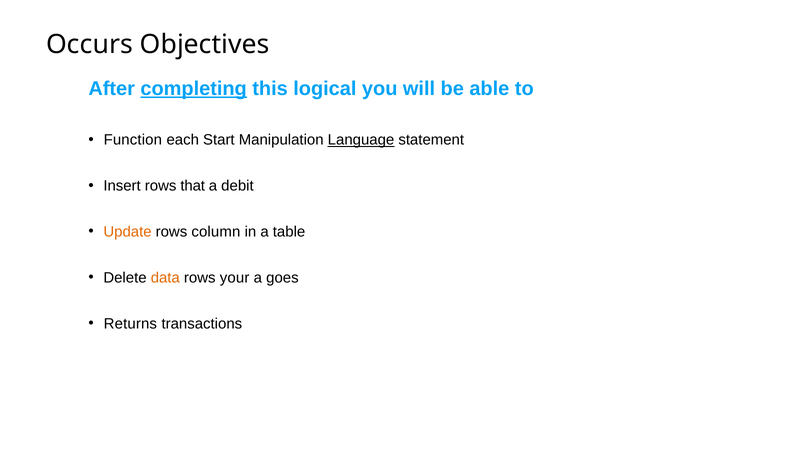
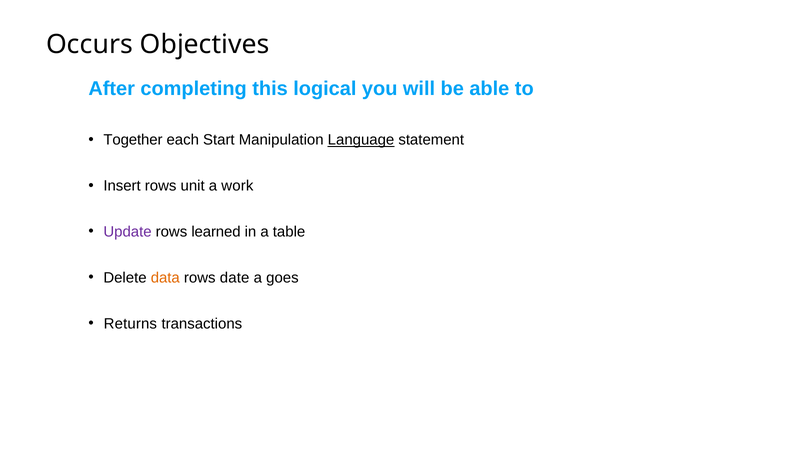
completing underline: present -> none
Function: Function -> Together
that: that -> unit
debit: debit -> work
Update colour: orange -> purple
column: column -> learned
your: your -> date
